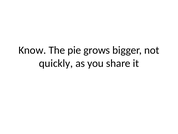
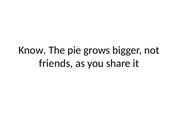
quickly: quickly -> friends
